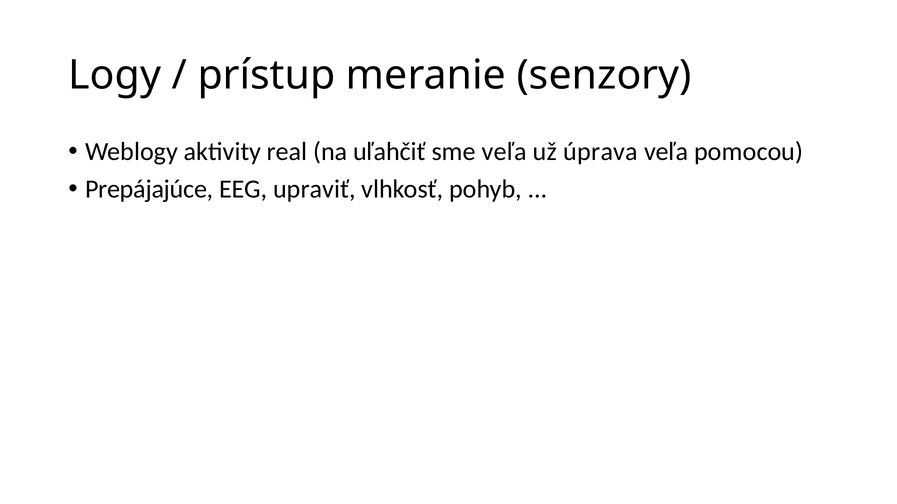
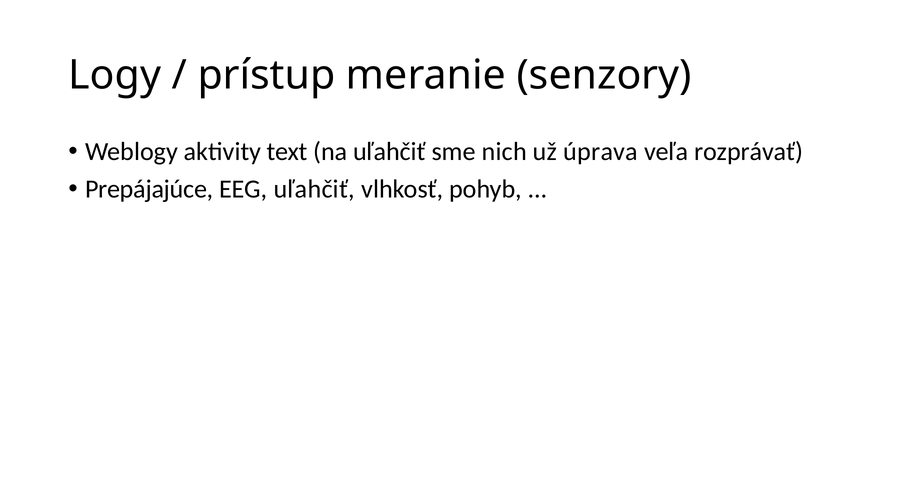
real: real -> text
sme veľa: veľa -> nich
pomocou: pomocou -> rozprávať
EEG upraviť: upraviť -> uľahčiť
